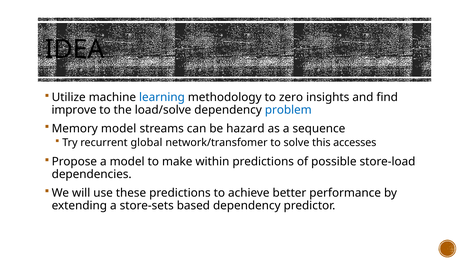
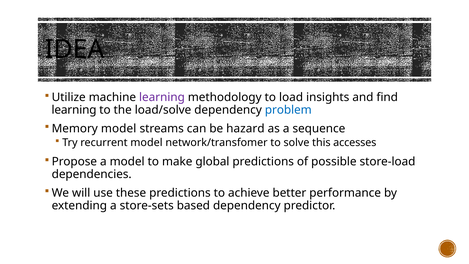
learning at (162, 97) colour: blue -> purple
zero: zero -> load
improve at (74, 110): improve -> learning
recurrent global: global -> model
within: within -> global
